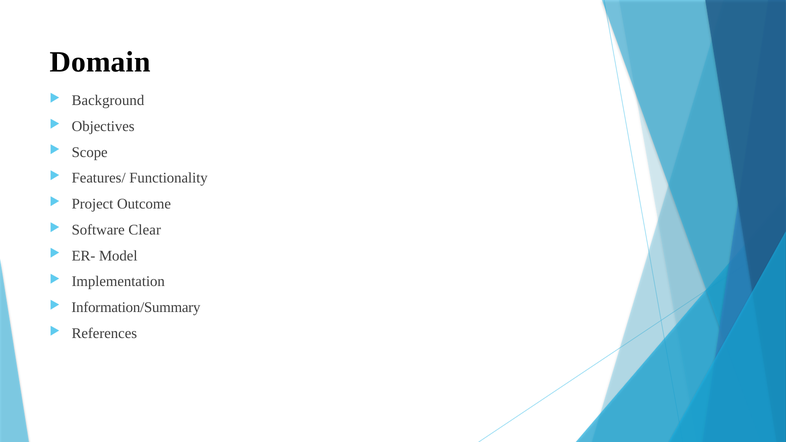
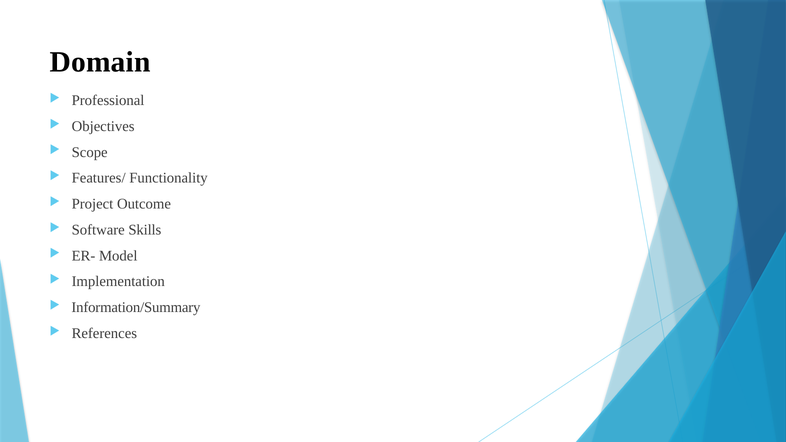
Background: Background -> Professional
Clear: Clear -> Skills
